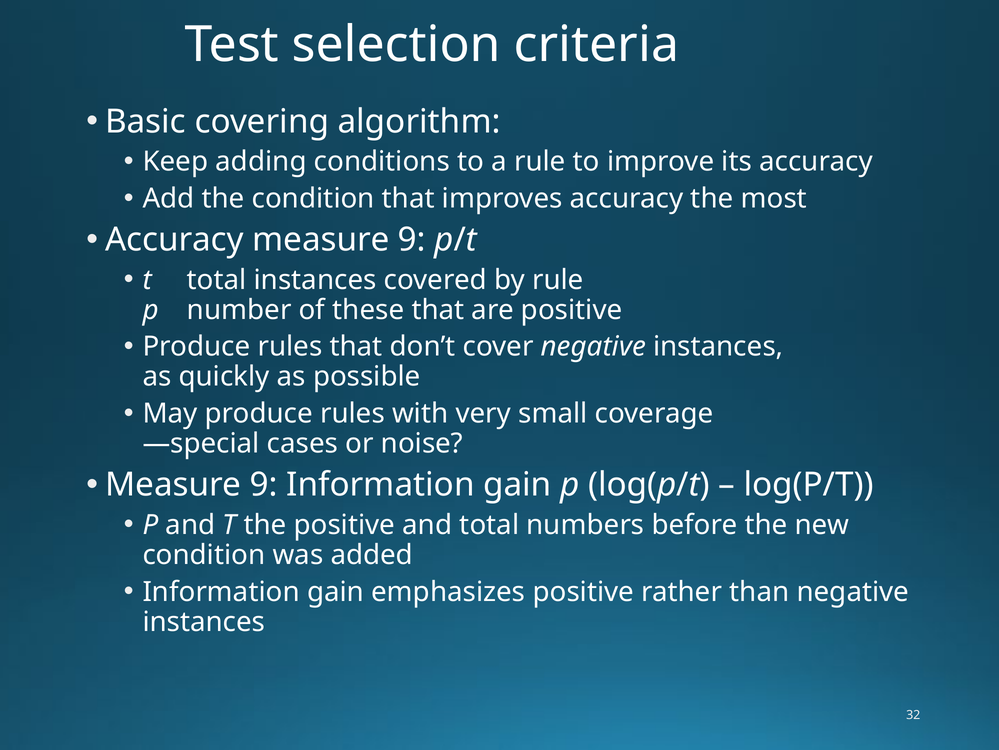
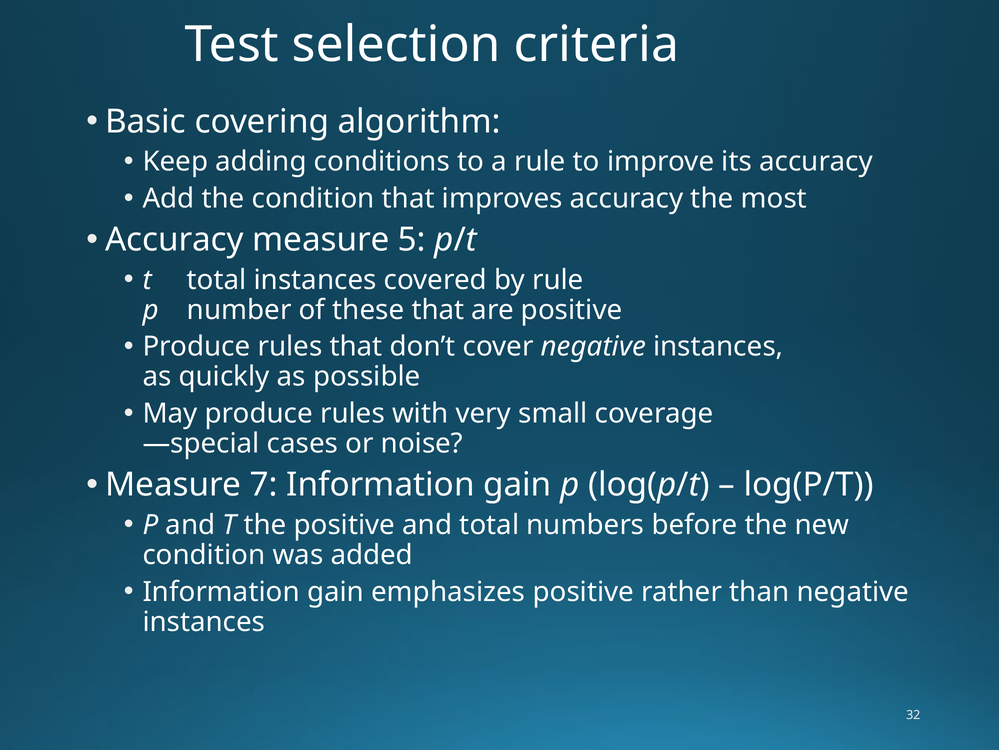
Accuracy measure 9: 9 -> 5
9 at (264, 484): 9 -> 7
